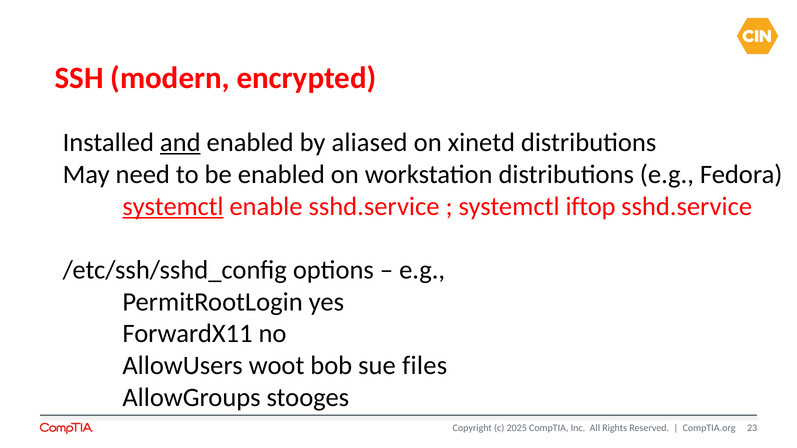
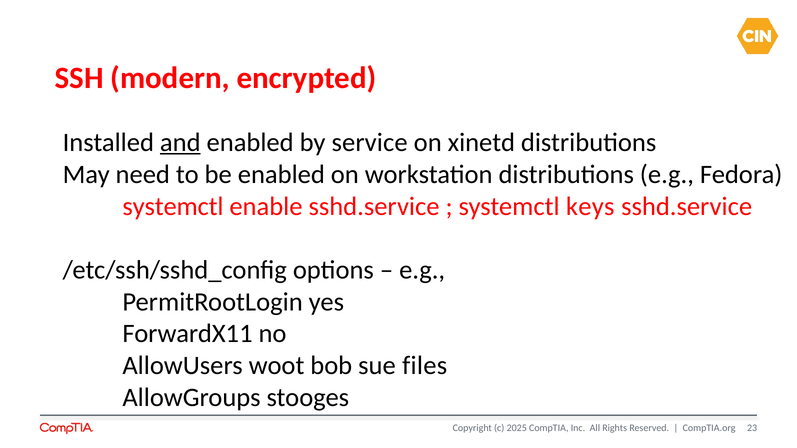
aliased: aliased -> service
systemctl at (173, 206) underline: present -> none
iftop: iftop -> keys
